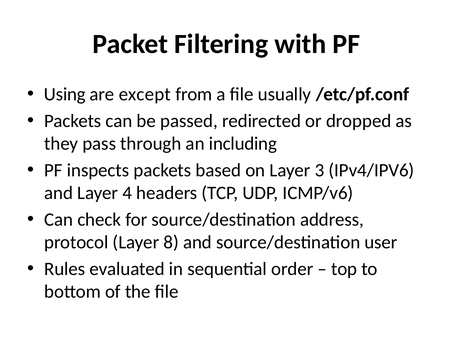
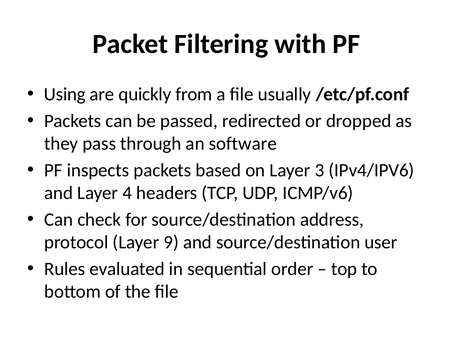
except: except -> quickly
including: including -> software
8: 8 -> 9
